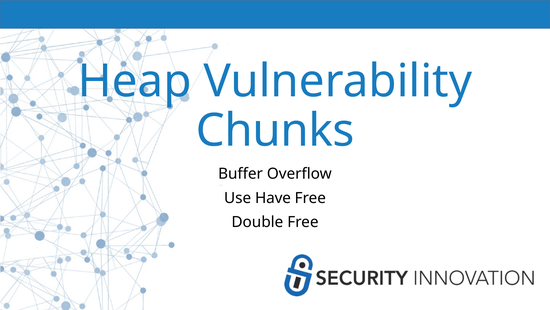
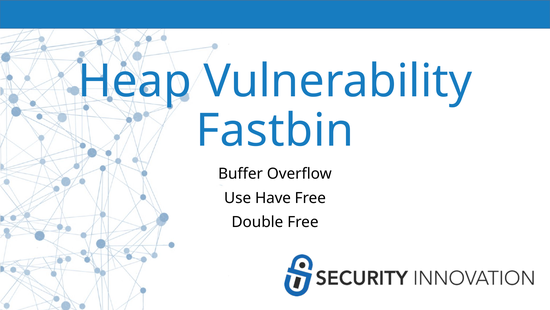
Chunks: Chunks -> Fastbin
